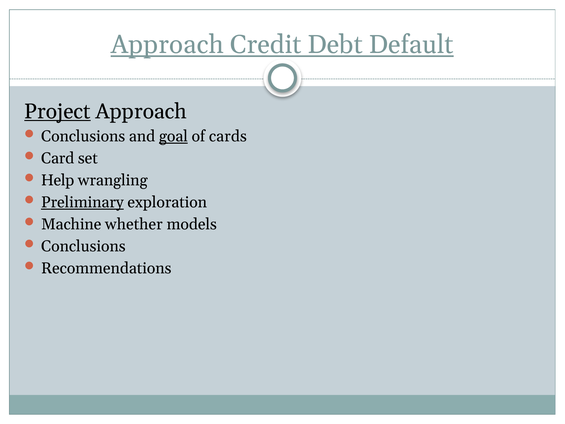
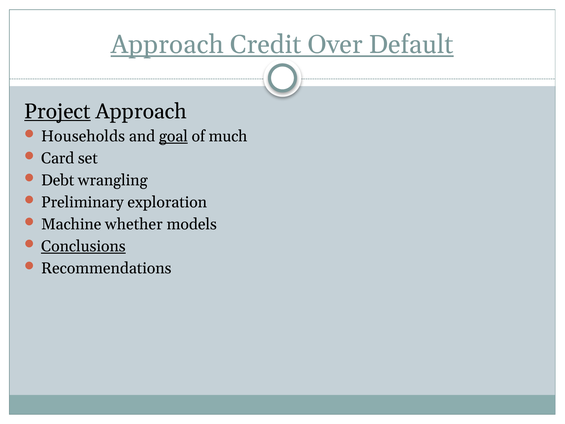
Debt: Debt -> Over
Conclusions at (83, 136): Conclusions -> Households
cards: cards -> much
Help: Help -> Debt
Preliminary underline: present -> none
Conclusions at (83, 246) underline: none -> present
